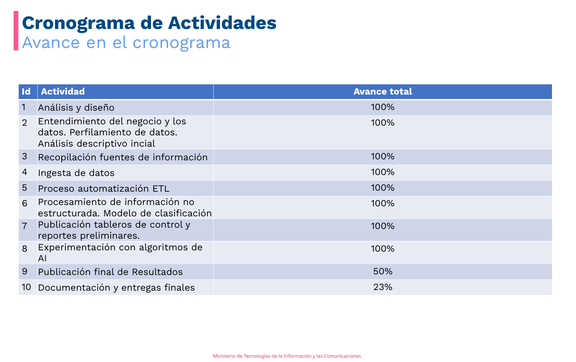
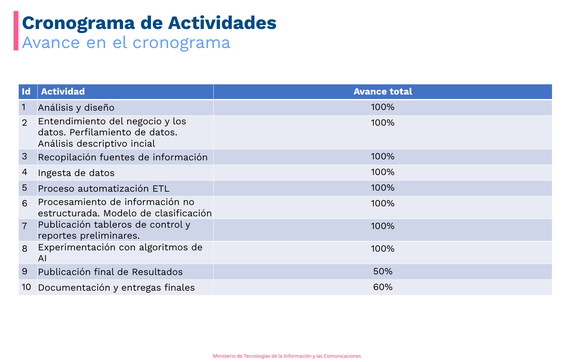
23%: 23% -> 60%
